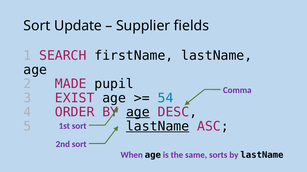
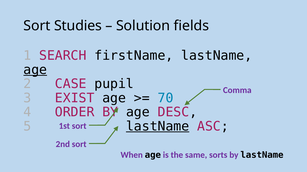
Update: Update -> Studies
Supplier: Supplier -> Solution
age at (35, 70) underline: none -> present
MADE: MADE -> CASE
54: 54 -> 70
age at (138, 113) underline: present -> none
